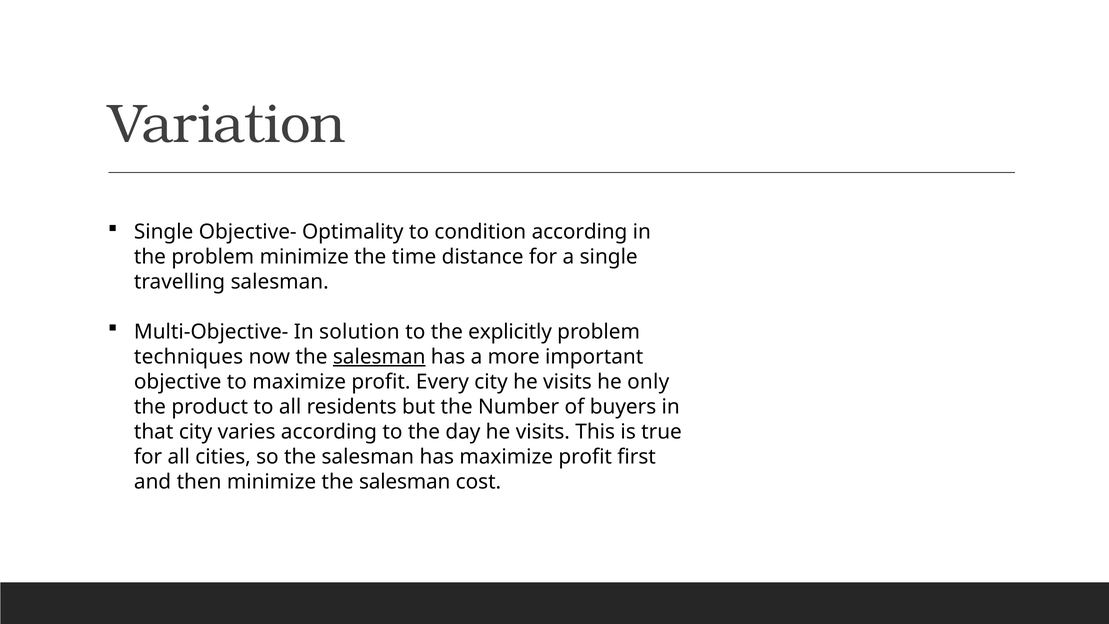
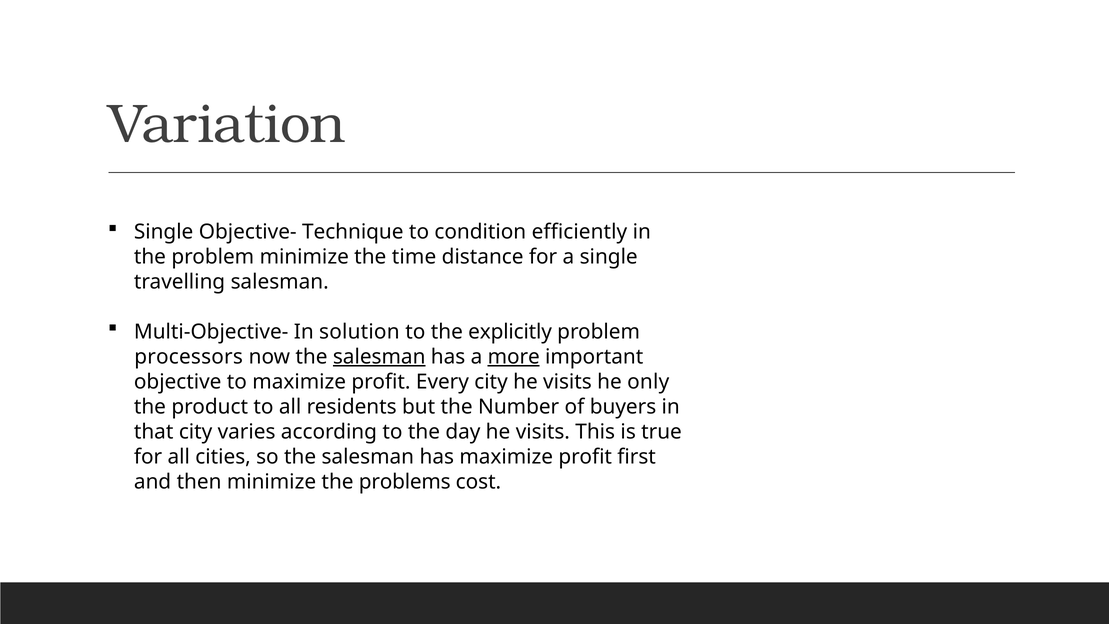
Optimality: Optimality -> Technique
condition according: according -> efficiently
techniques: techniques -> processors
more underline: none -> present
minimize the salesman: salesman -> problems
